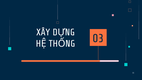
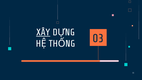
XÂY underline: none -> present
